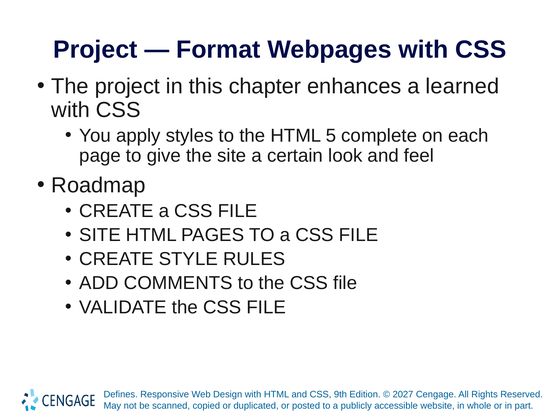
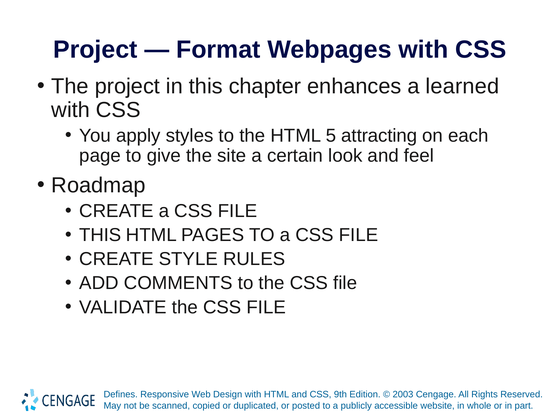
complete: complete -> attracting
SITE at (100, 235): SITE -> THIS
2027: 2027 -> 2003
